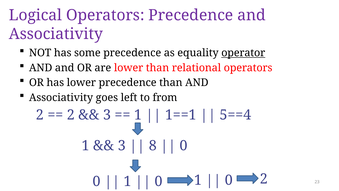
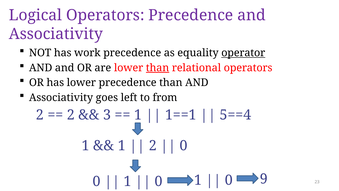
some: some -> work
than at (158, 68) underline: none -> present
3 at (122, 146): 3 -> 1
8 at (153, 146): 8 -> 2
0 2: 2 -> 9
